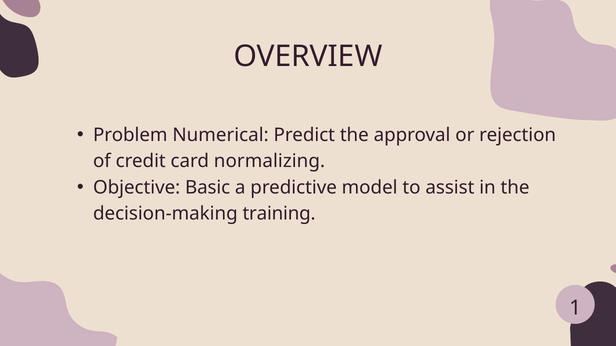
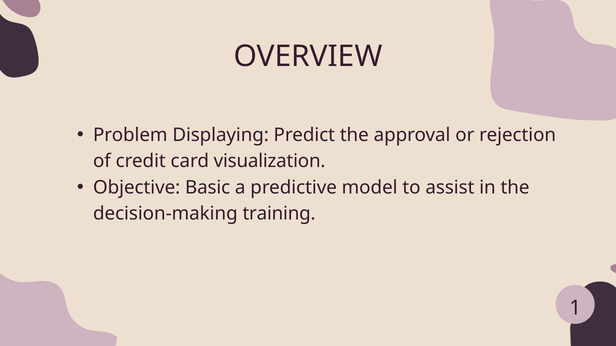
Numerical: Numerical -> Displaying
normalizing: normalizing -> visualization
